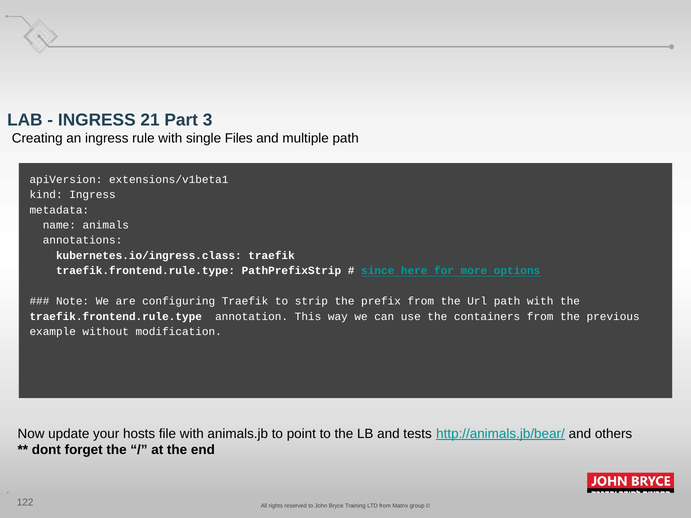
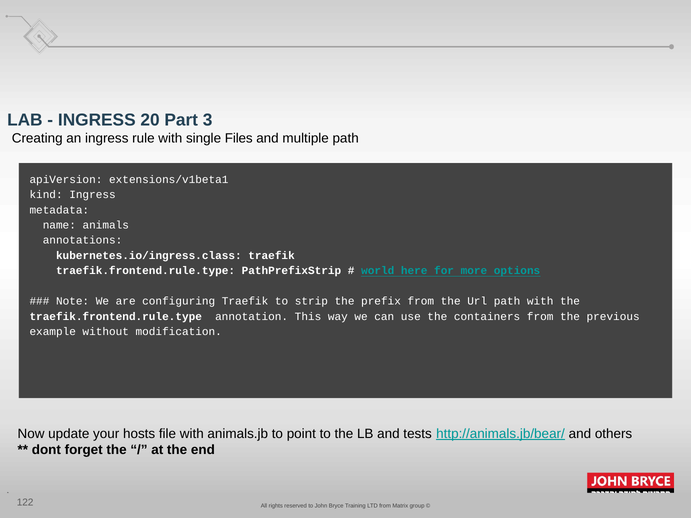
21: 21 -> 20
since: since -> world
